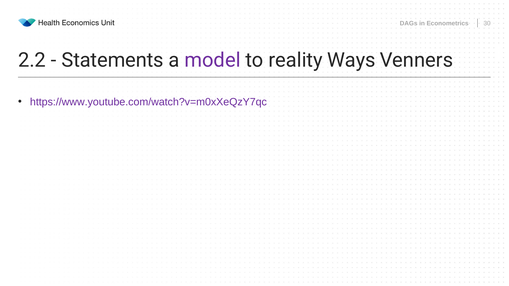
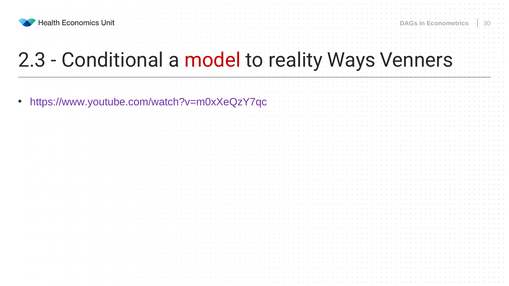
2.2: 2.2 -> 2.3
Statements: Statements -> Conditional
model colour: purple -> red
